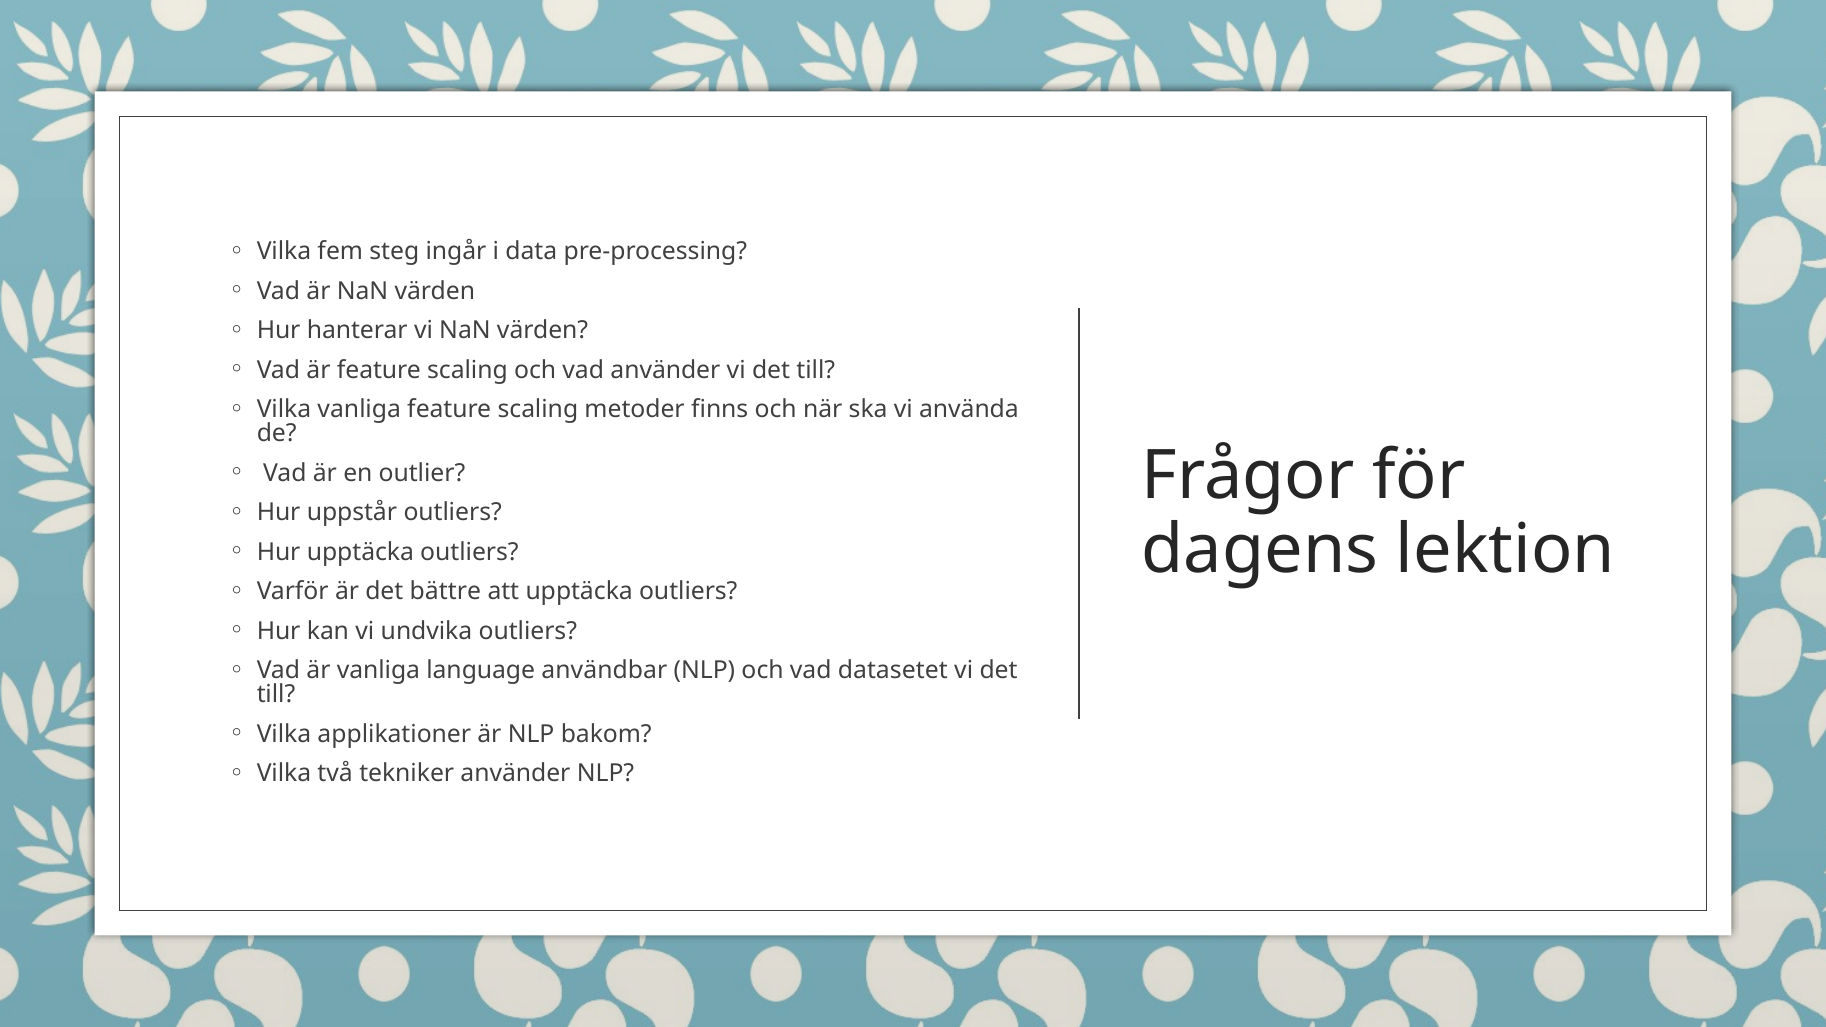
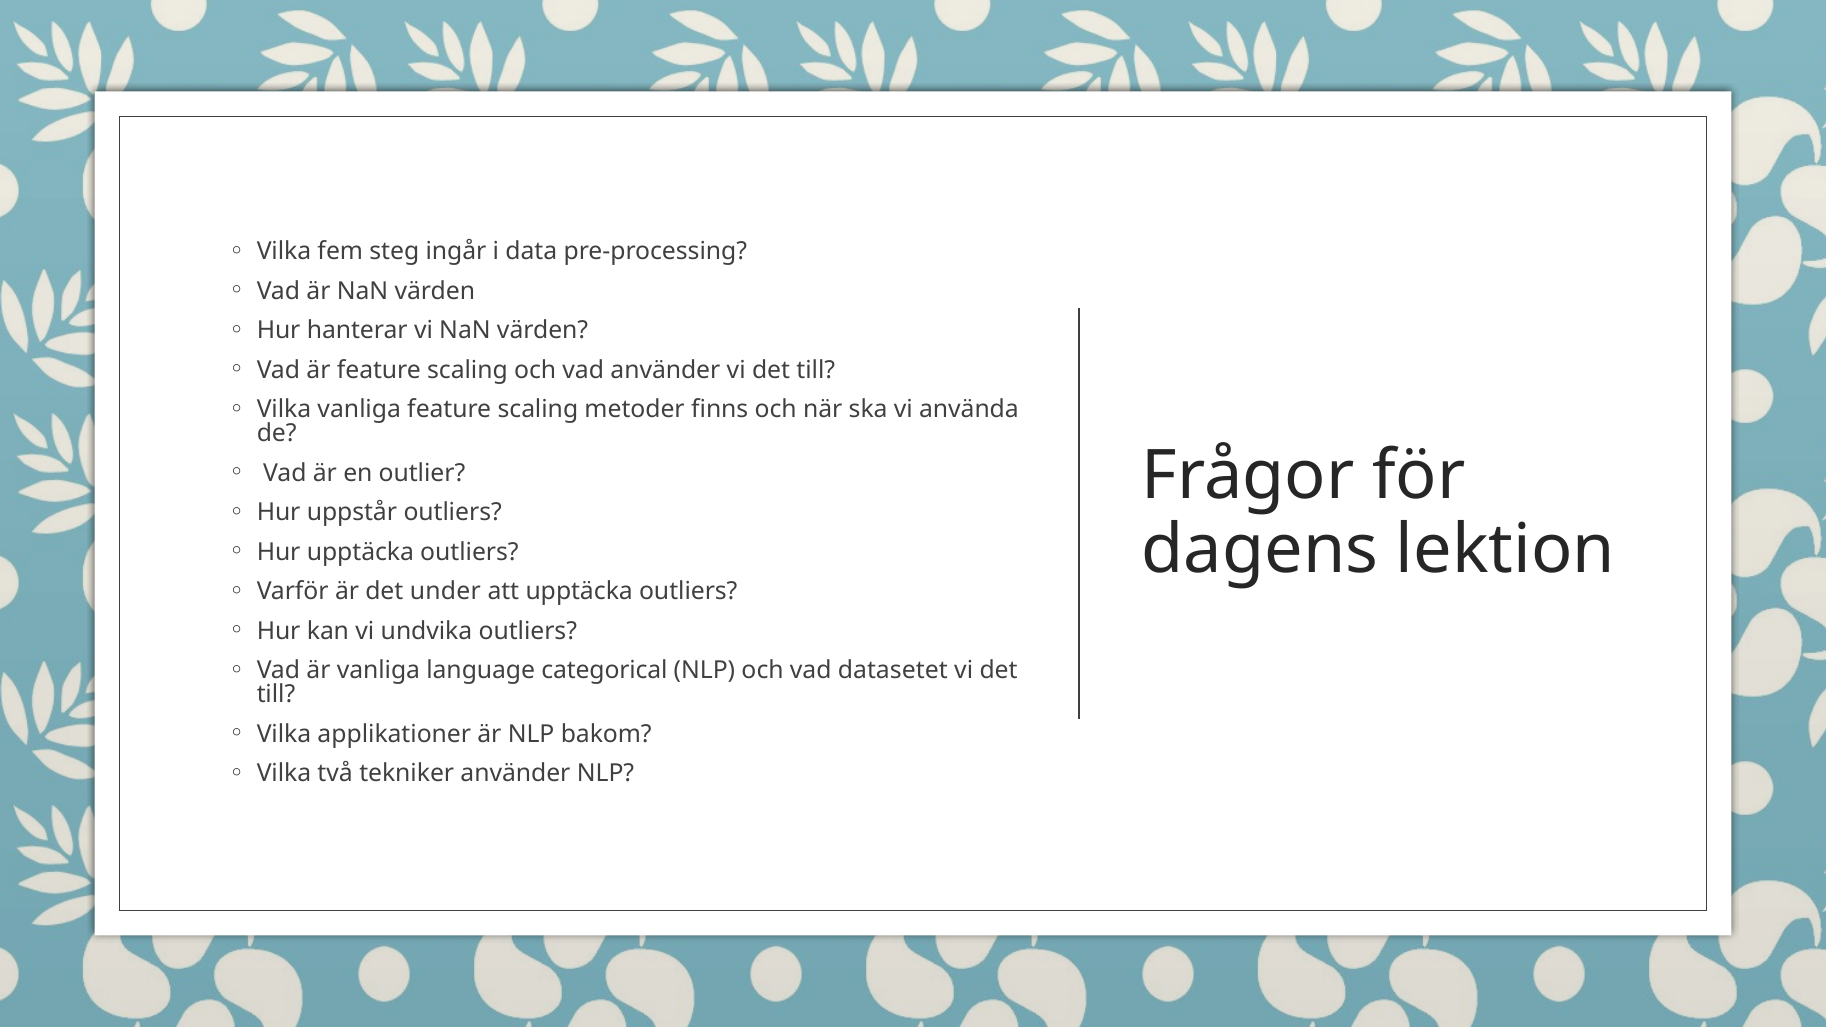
bättre: bättre -> under
användbar: användbar -> categorical
